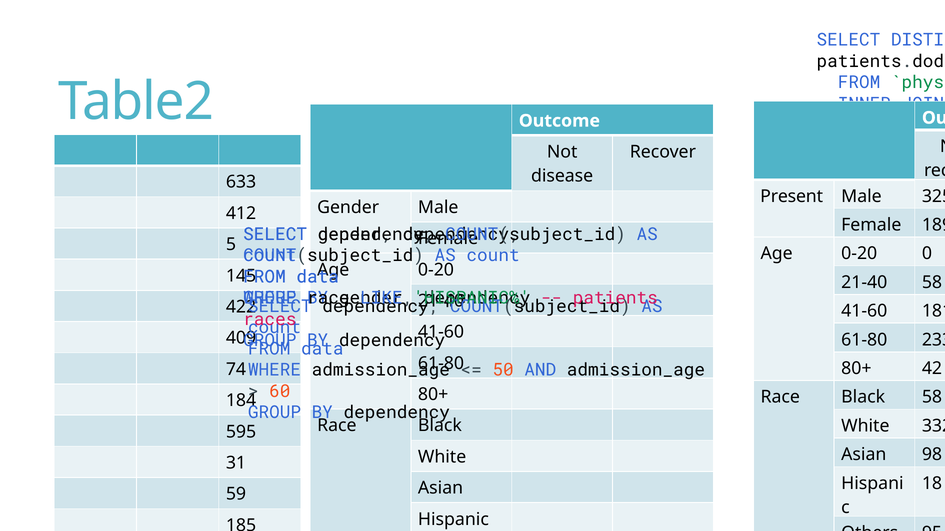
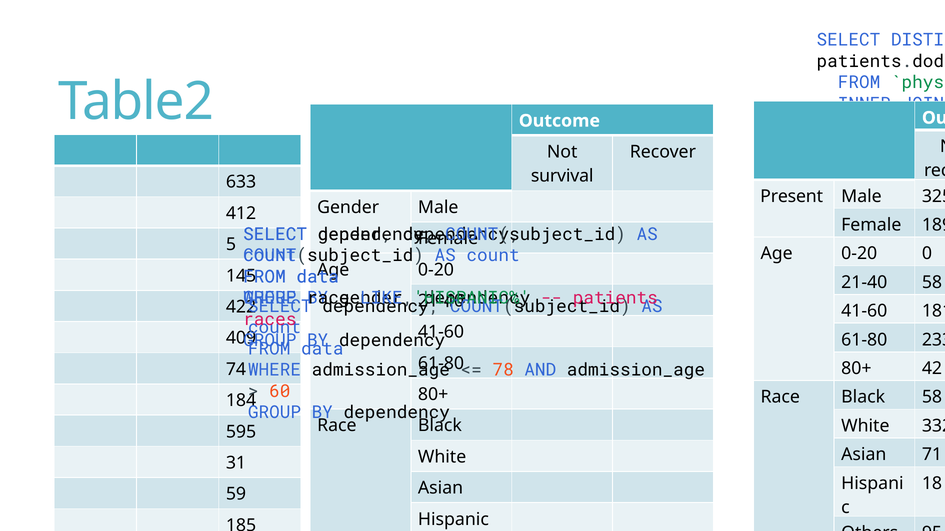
disease: disease -> survival
50: 50 -> 78
98: 98 -> 71
